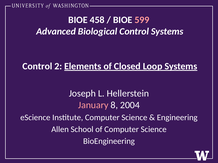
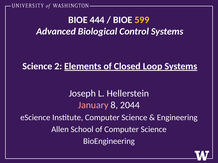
458: 458 -> 444
599 colour: pink -> yellow
Control at (37, 66): Control -> Science
2004: 2004 -> 2044
